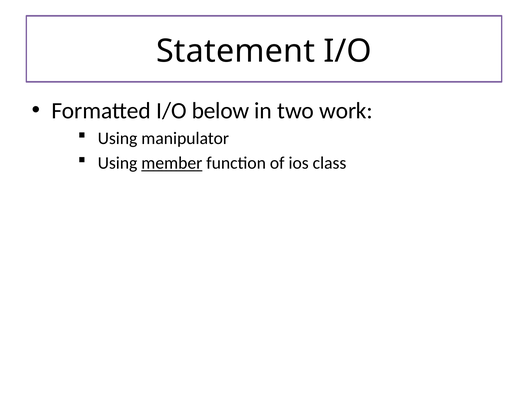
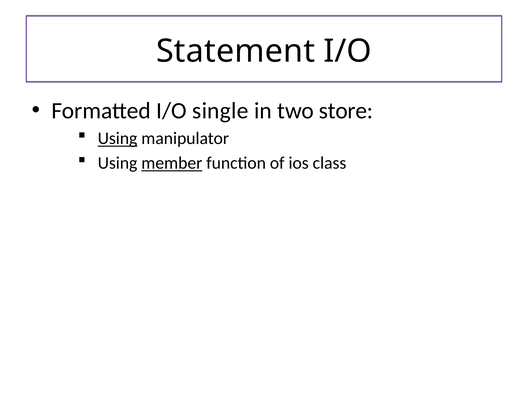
below: below -> single
work: work -> store
Using at (118, 139) underline: none -> present
